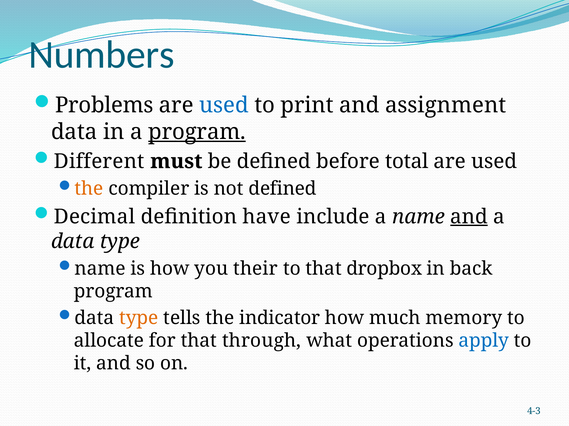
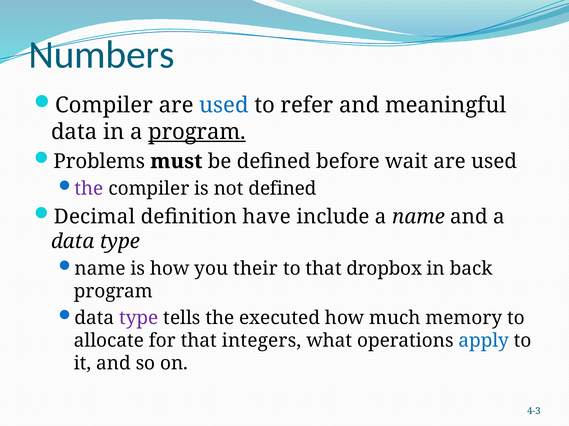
Problems at (104, 106): Problems -> Compiler
print: print -> refer
assignment: assignment -> meaningful
Different: Different -> Problems
total: total -> wait
the at (89, 189) colour: orange -> purple
and at (469, 217) underline: present -> none
type at (139, 318) colour: orange -> purple
indicator: indicator -> executed
through: through -> integers
